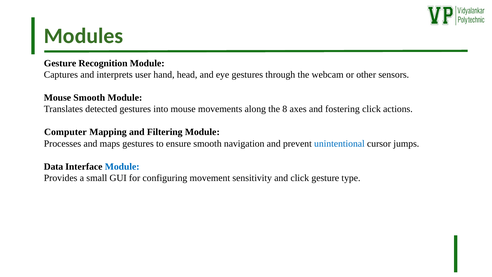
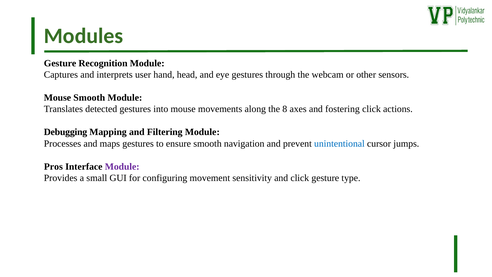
Computer: Computer -> Debugging
Data: Data -> Pros
Module at (122, 167) colour: blue -> purple
